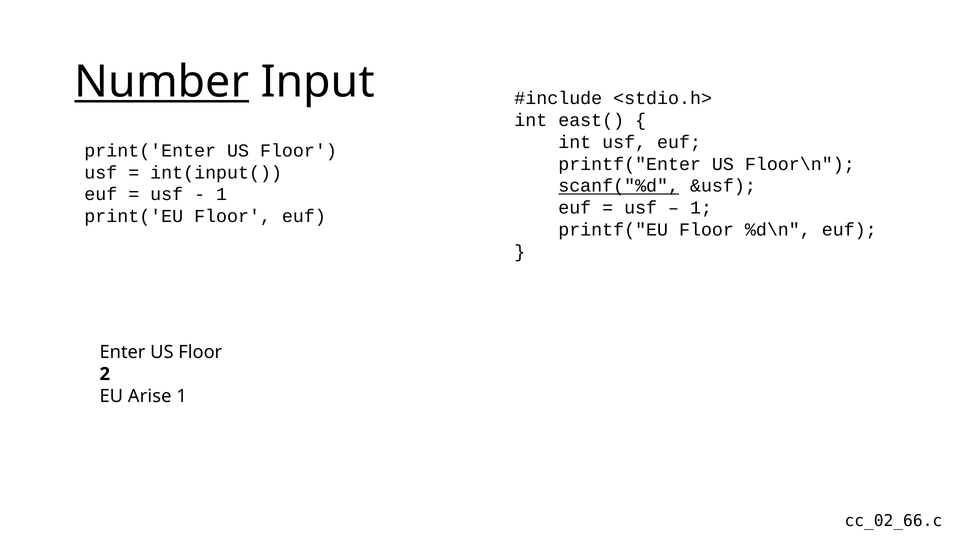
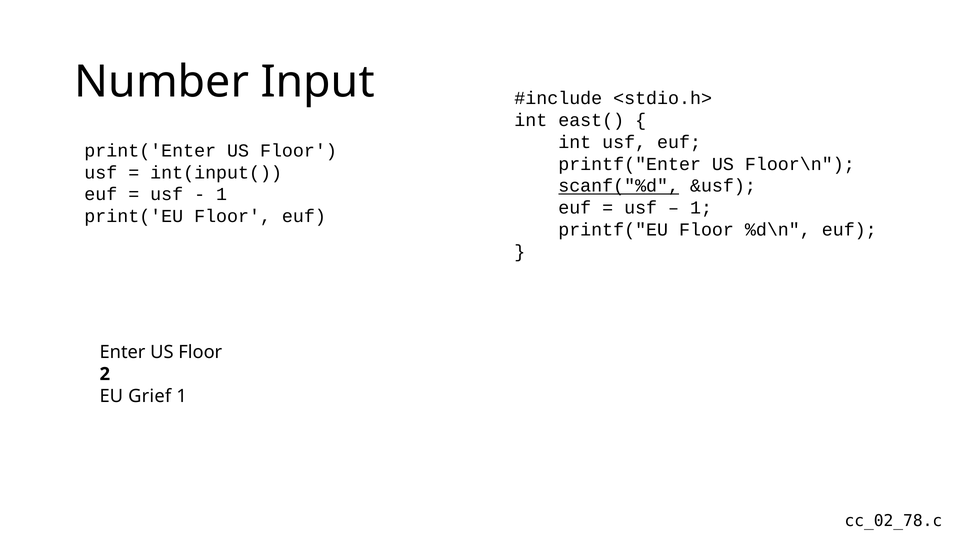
Number underline: present -> none
Arise: Arise -> Grief
cc_02_66.c: cc_02_66.c -> cc_02_78.c
